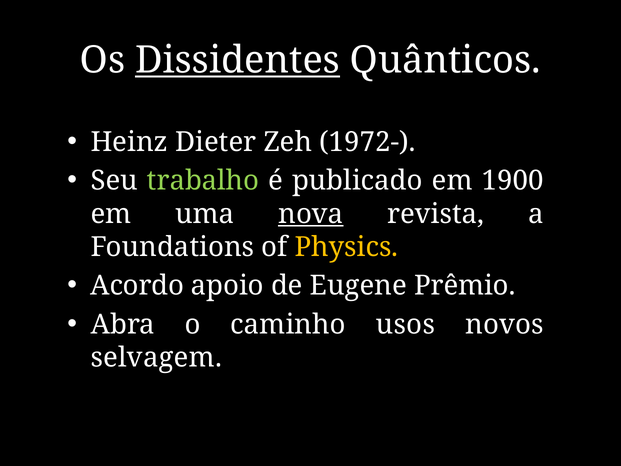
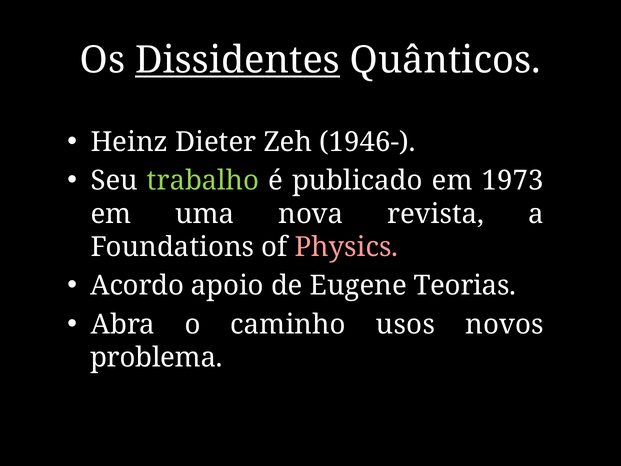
1972-: 1972- -> 1946-
1900: 1900 -> 1973
nova underline: present -> none
Physics colour: yellow -> pink
Prêmio: Prêmio -> Teorias
selvagem: selvagem -> problema
